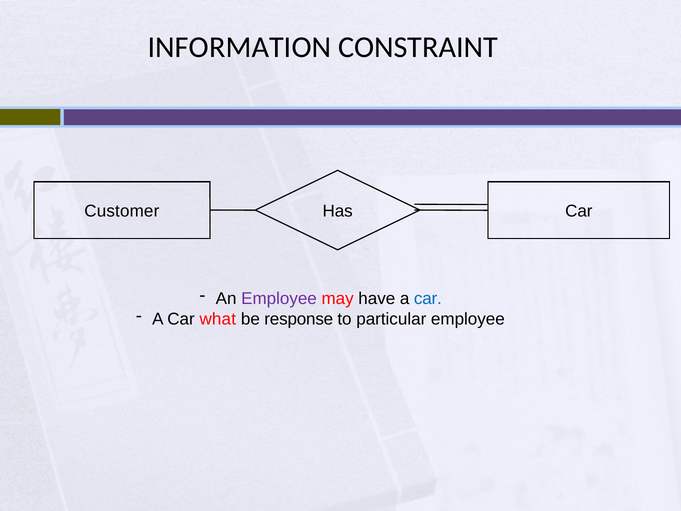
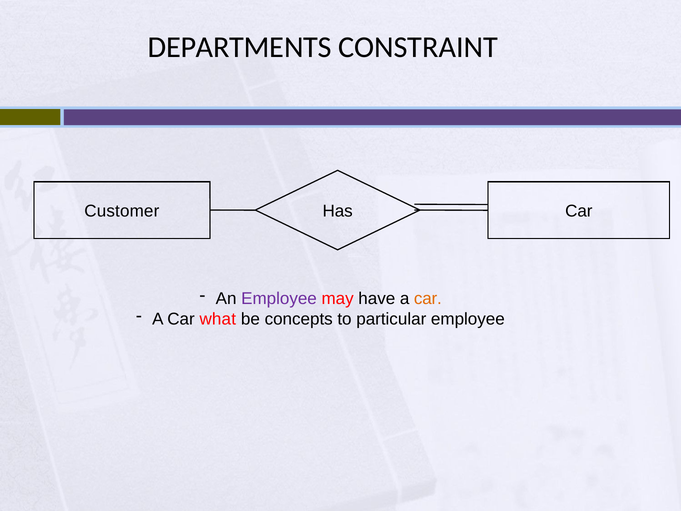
INFORMATION: INFORMATION -> DEPARTMENTS
car at (428, 298) colour: blue -> orange
response: response -> concepts
